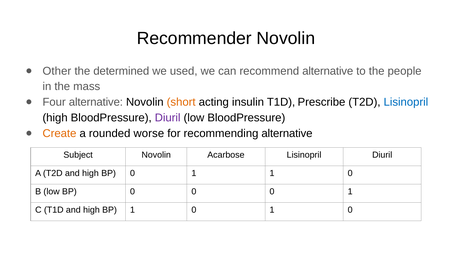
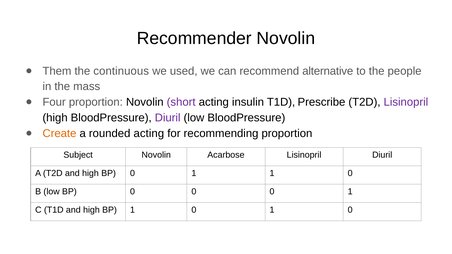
Other: Other -> Them
determined: determined -> continuous
Four alternative: alternative -> proportion
short colour: orange -> purple
Lisinopril at (406, 102) colour: blue -> purple
rounded worse: worse -> acting
recommending alternative: alternative -> proportion
